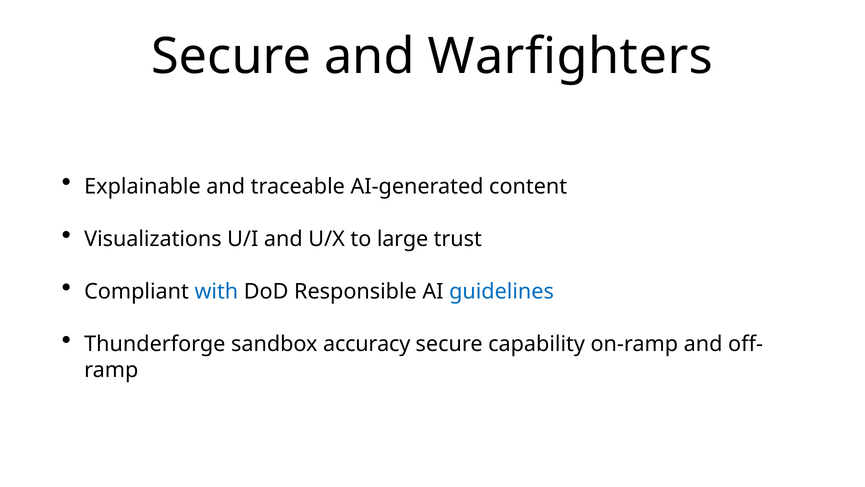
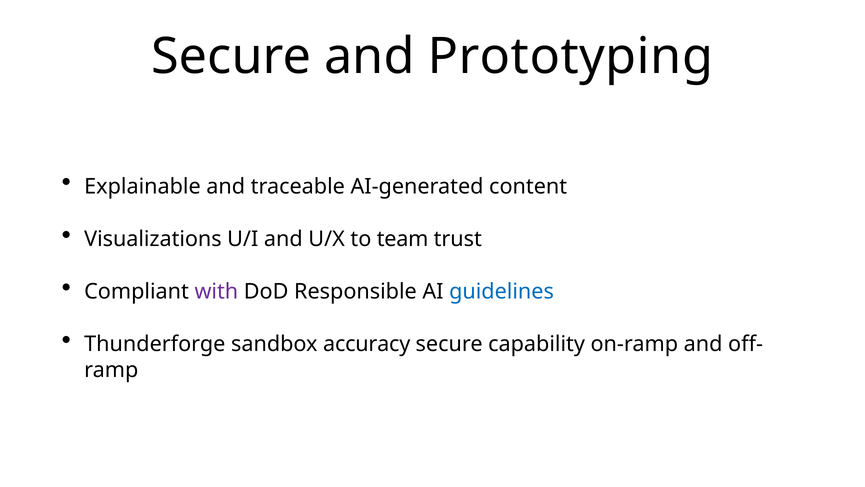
Warfighters: Warfighters -> Prototyping
large: large -> team
with colour: blue -> purple
